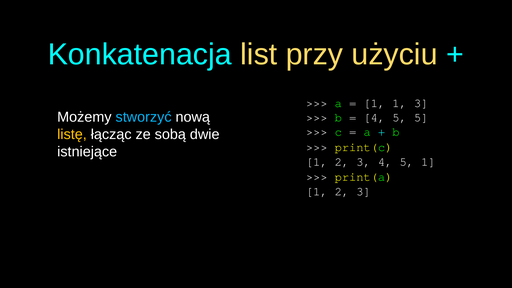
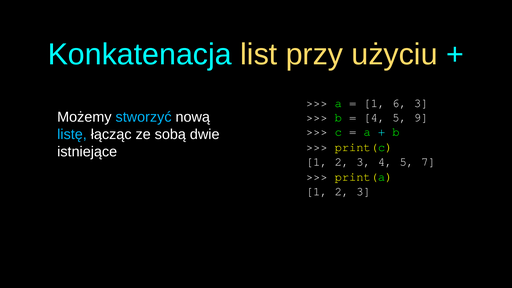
1 1: 1 -> 6
5 5: 5 -> 9
listę colour: yellow -> light blue
5 1: 1 -> 7
